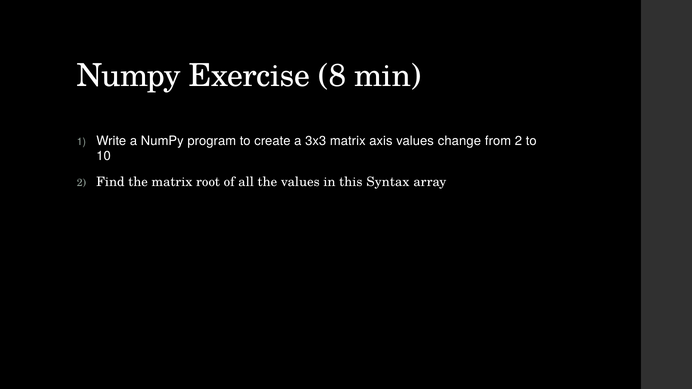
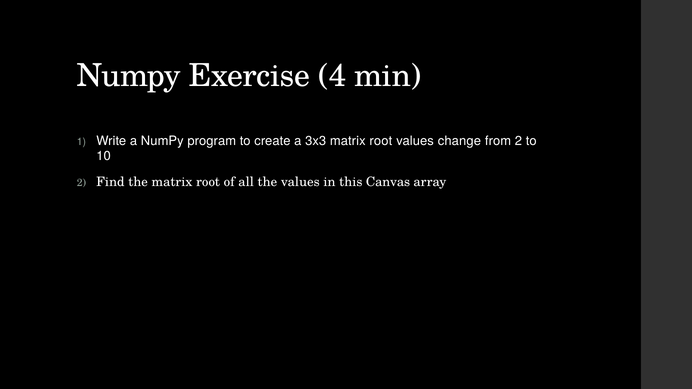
8: 8 -> 4
3x3 matrix axis: axis -> root
Syntax: Syntax -> Canvas
